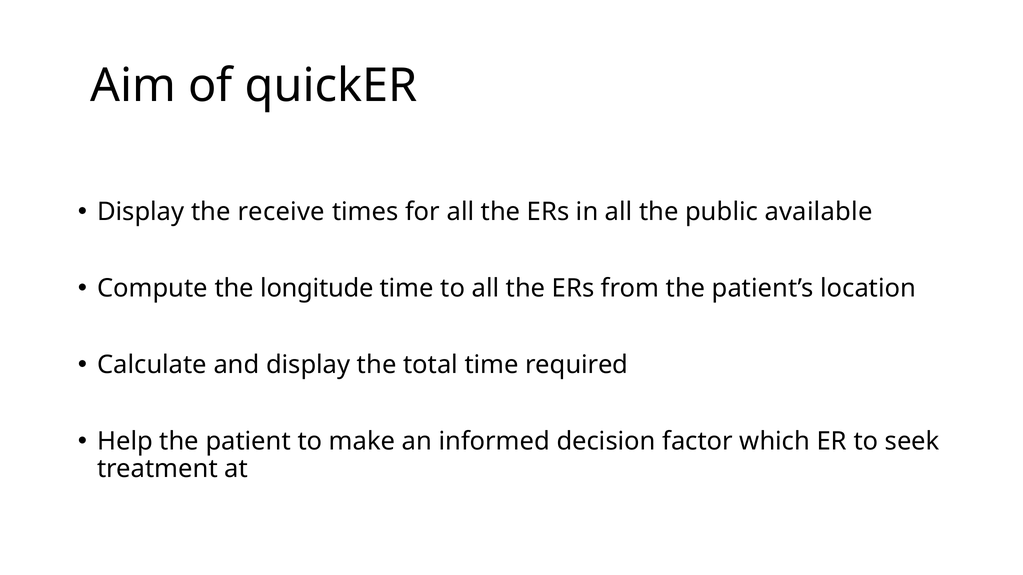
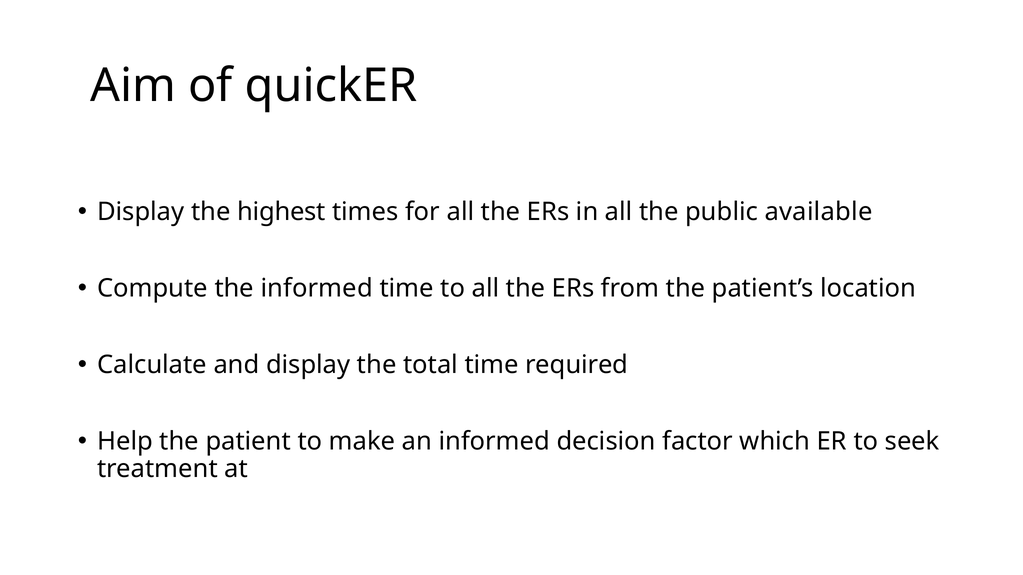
receive: receive -> highest
the longitude: longitude -> informed
